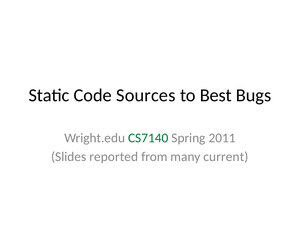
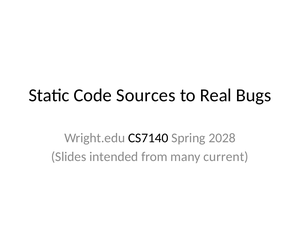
Best: Best -> Real
CS7140 colour: green -> black
2011: 2011 -> 2028
reported: reported -> intended
